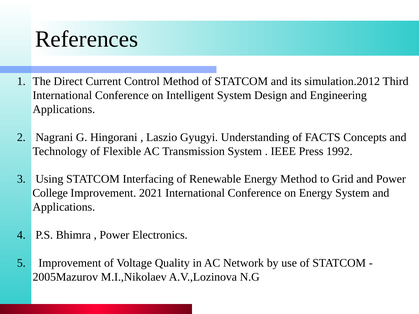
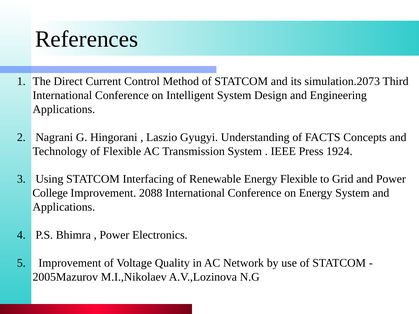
simulation.2012: simulation.2012 -> simulation.2073
1992: 1992 -> 1924
Energy Method: Method -> Flexible
2021: 2021 -> 2088
